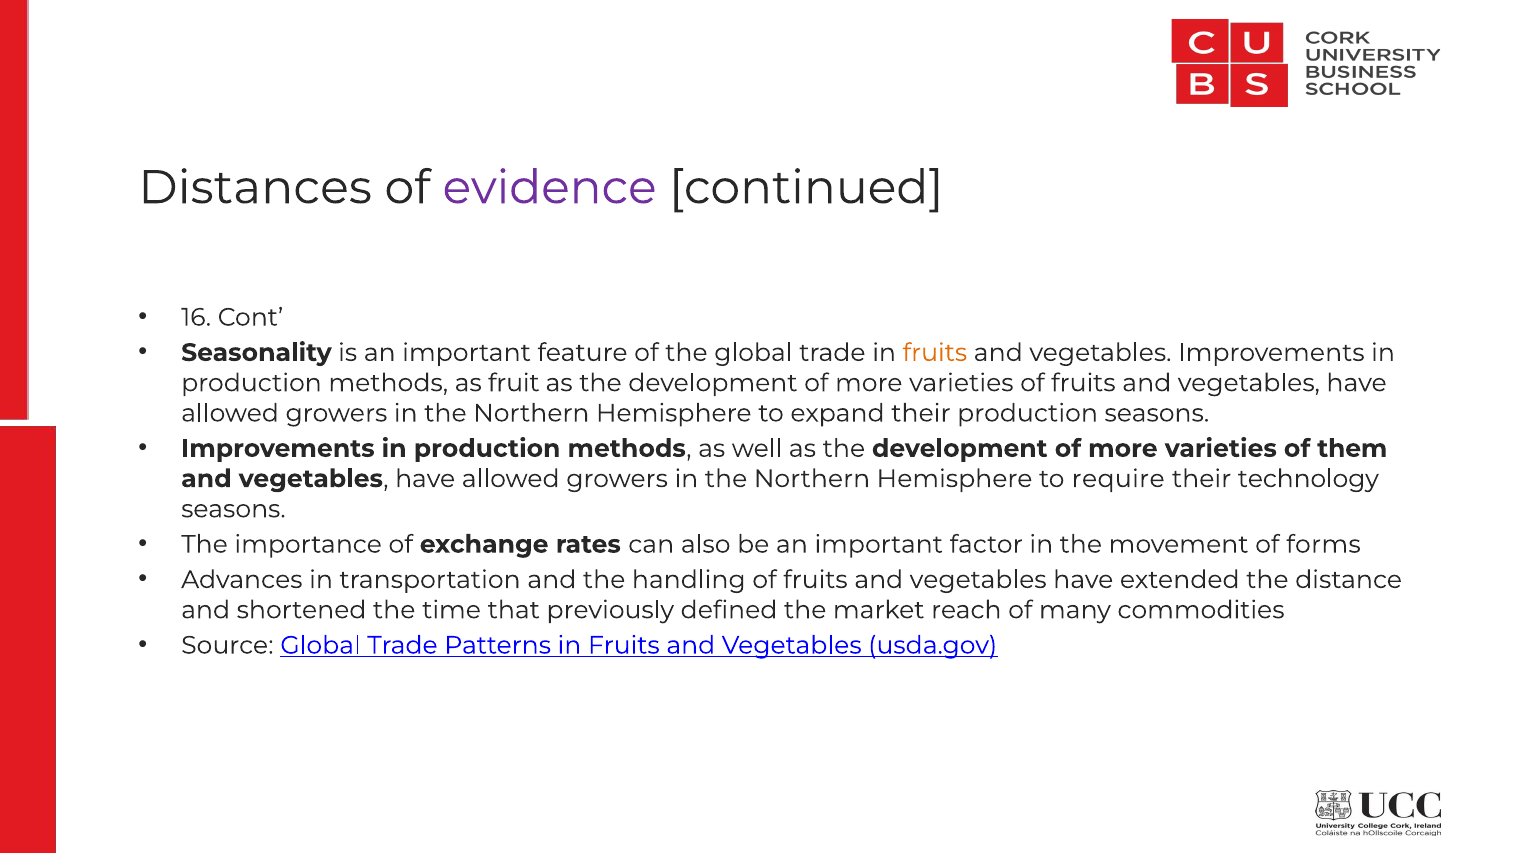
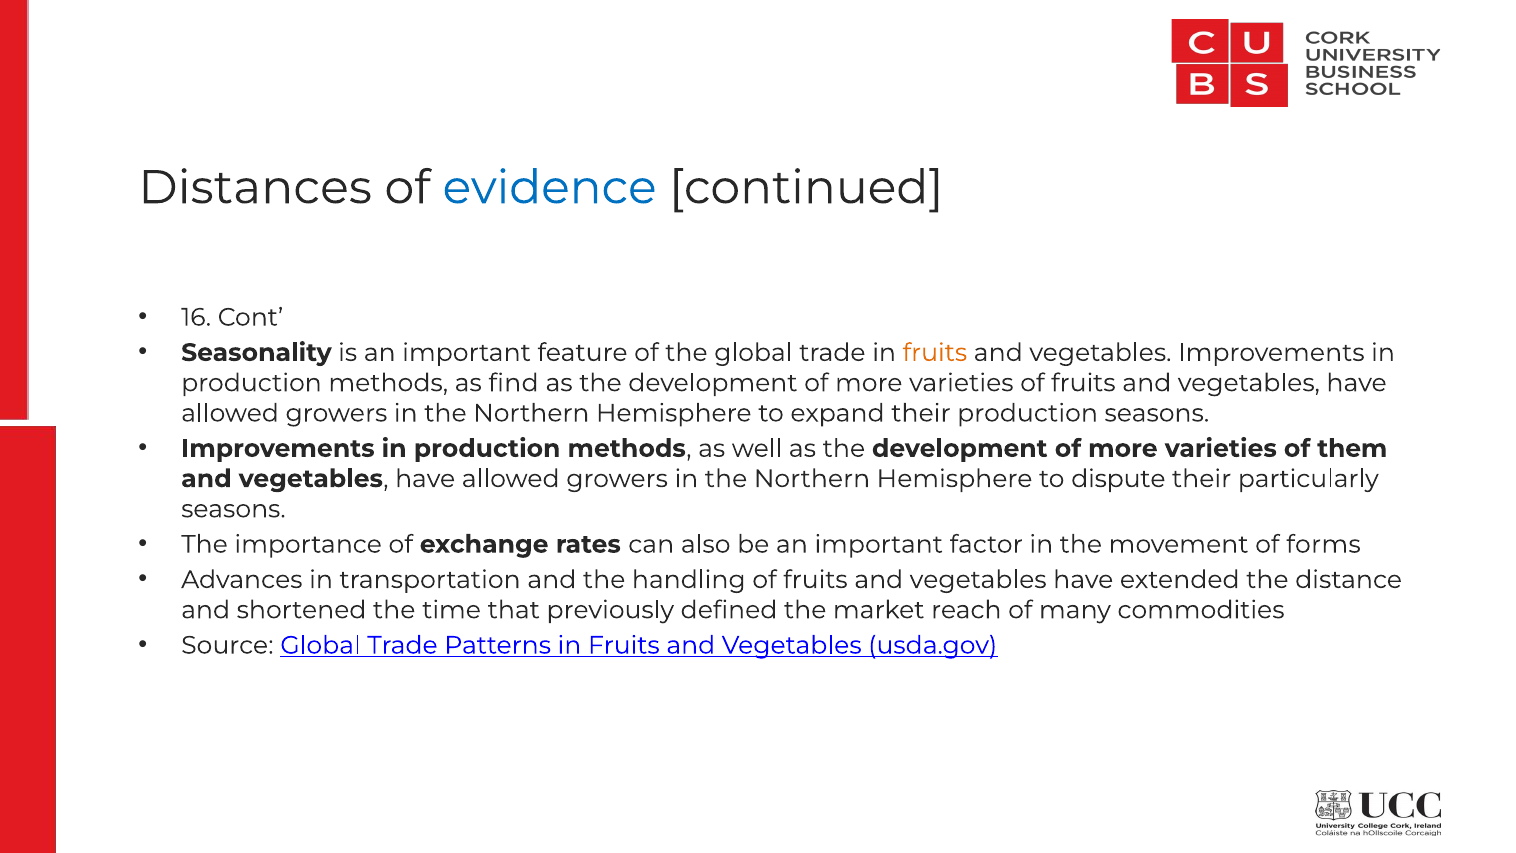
evidence colour: purple -> blue
fruit: fruit -> find
require: require -> dispute
technology: technology -> particularly
